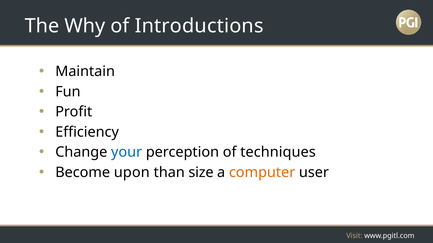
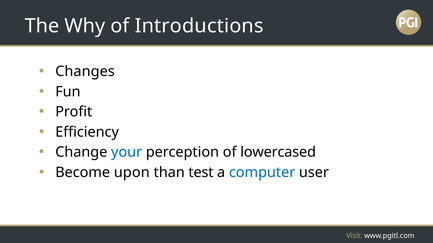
Maintain: Maintain -> Changes
techniques: techniques -> lowercased
size: size -> test
computer colour: orange -> blue
